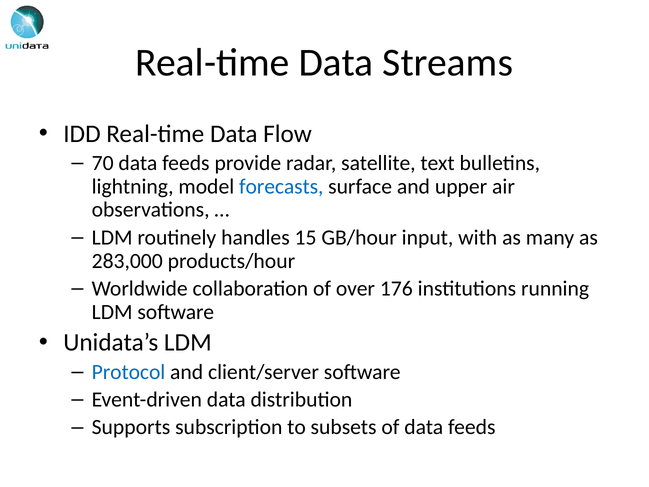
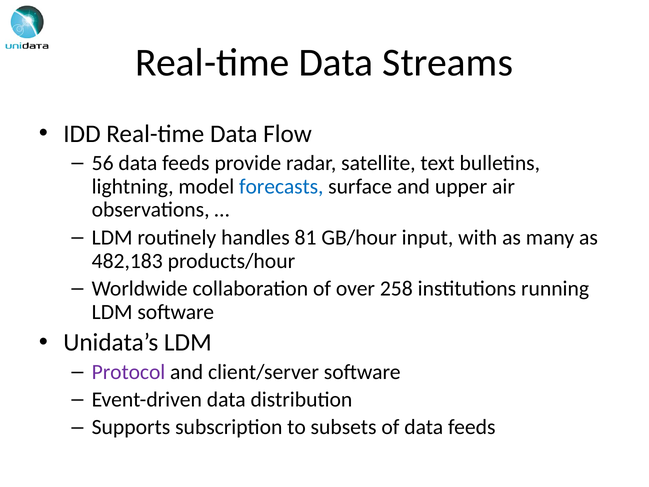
70: 70 -> 56
15: 15 -> 81
283,000: 283,000 -> 482,183
176: 176 -> 258
Protocol colour: blue -> purple
